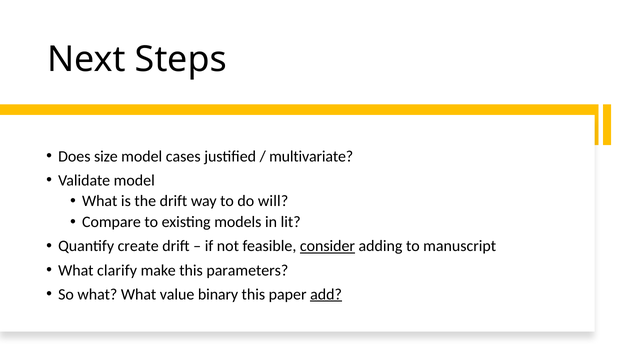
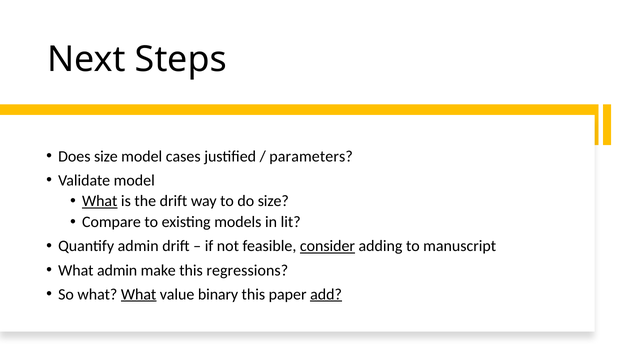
multivariate: multivariate -> parameters
What at (100, 201) underline: none -> present
do will: will -> size
Quantify create: create -> admin
What clarify: clarify -> admin
parameters: parameters -> regressions
What at (139, 295) underline: none -> present
